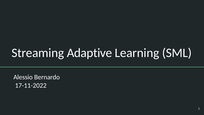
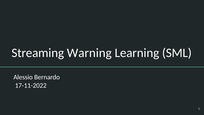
Adaptive: Adaptive -> Warning
